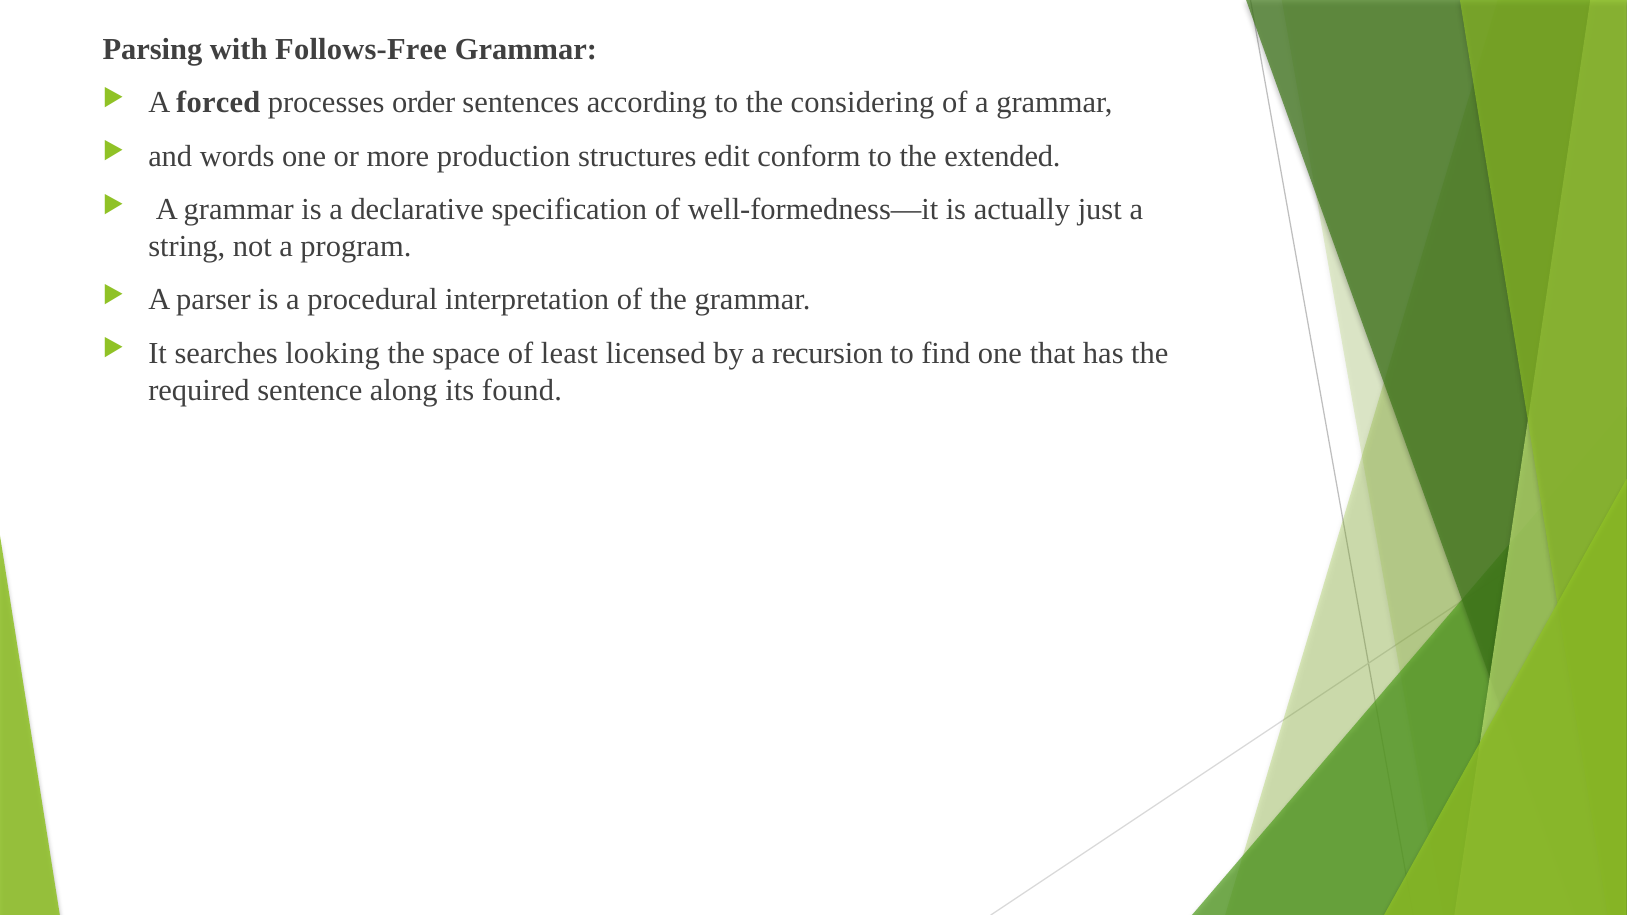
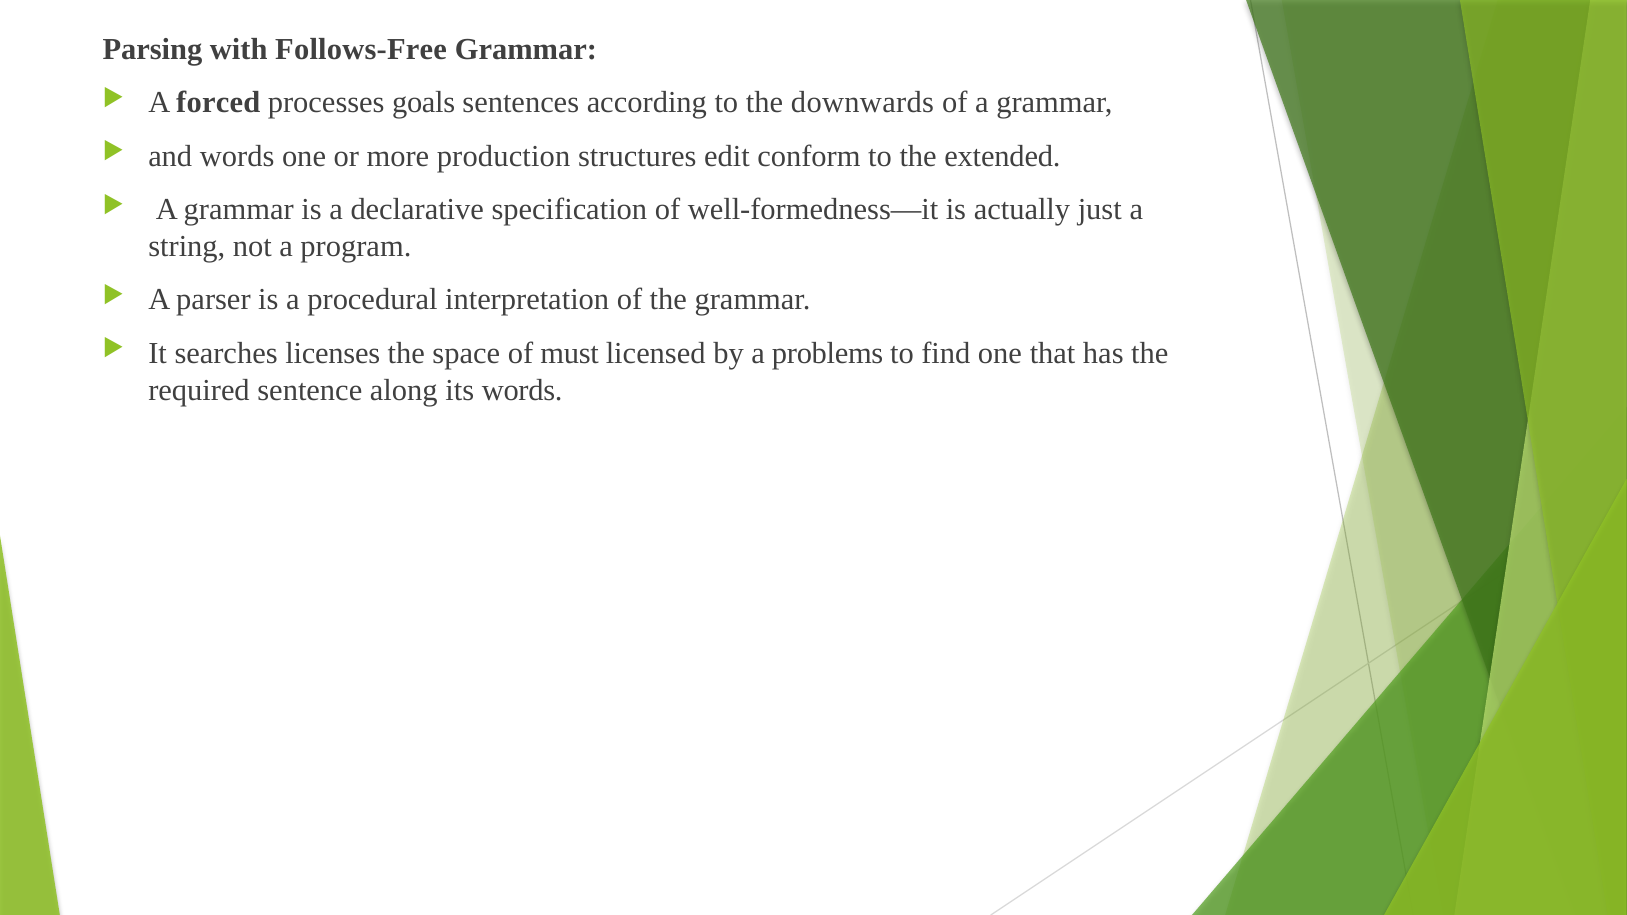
order: order -> goals
considering: considering -> downwards
looking: looking -> licenses
least: least -> must
recursion: recursion -> problems
its found: found -> words
